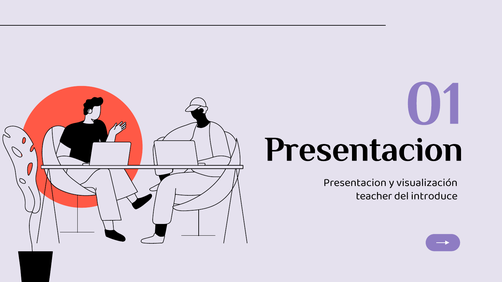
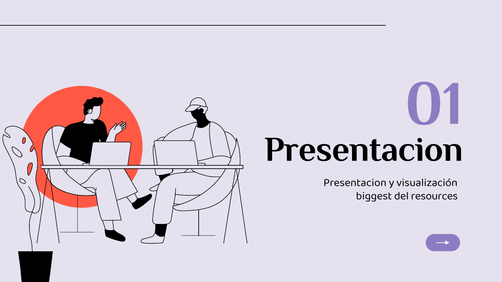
teacher: teacher -> biggest
introduce: introduce -> resources
